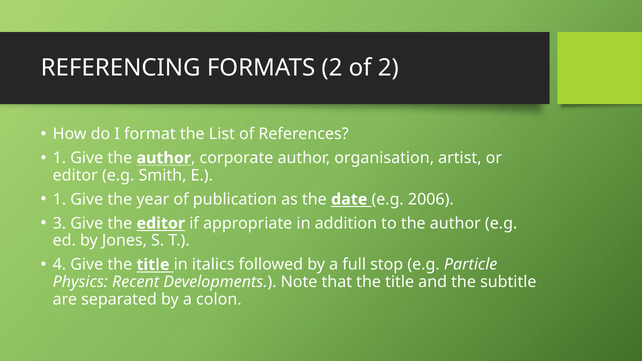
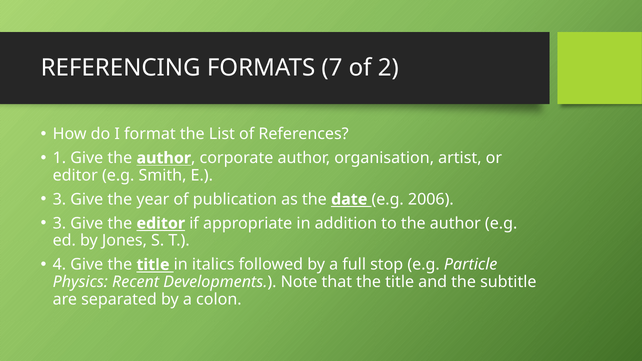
FORMATS 2: 2 -> 7
1 at (59, 199): 1 -> 3
